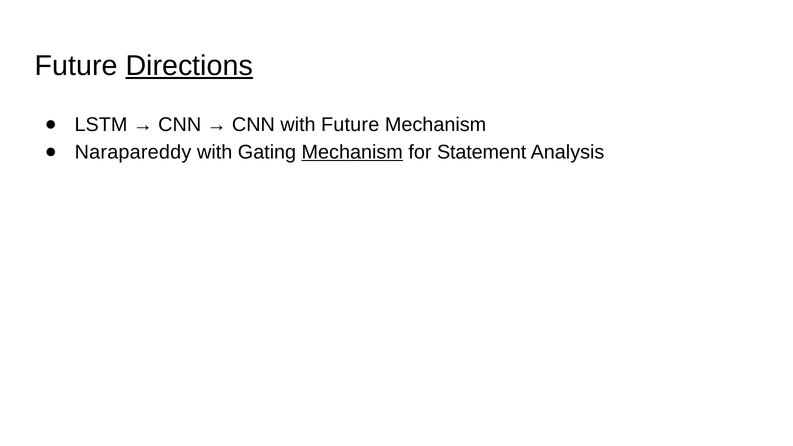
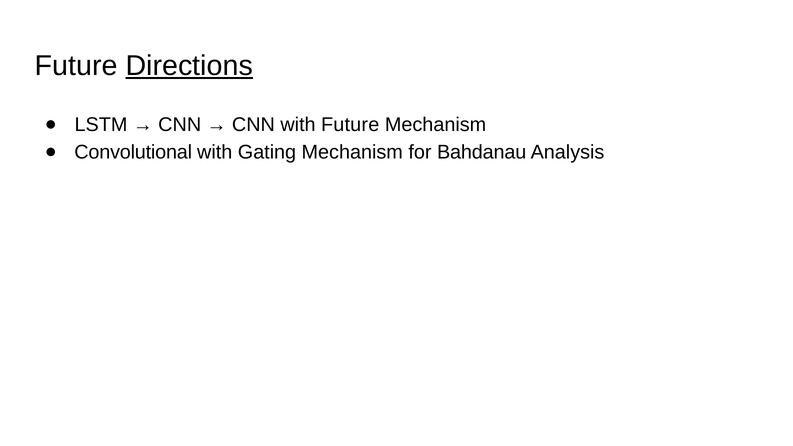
Narapareddy: Narapareddy -> Convolutional
Mechanism at (352, 152) underline: present -> none
Statement: Statement -> Bahdanau
